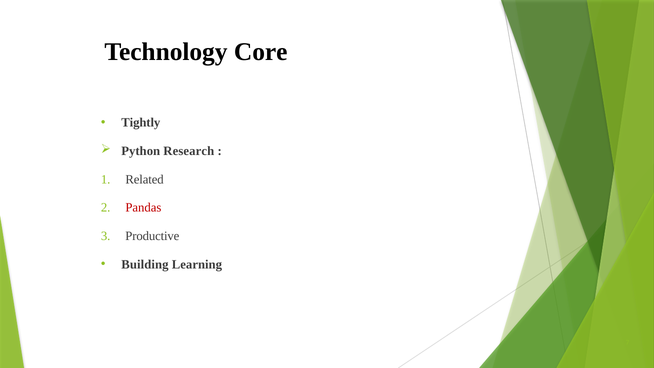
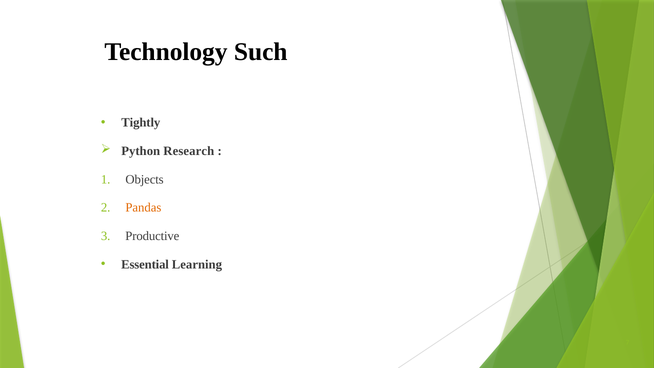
Core: Core -> Such
Related: Related -> Objects
Pandas colour: red -> orange
Building: Building -> Essential
